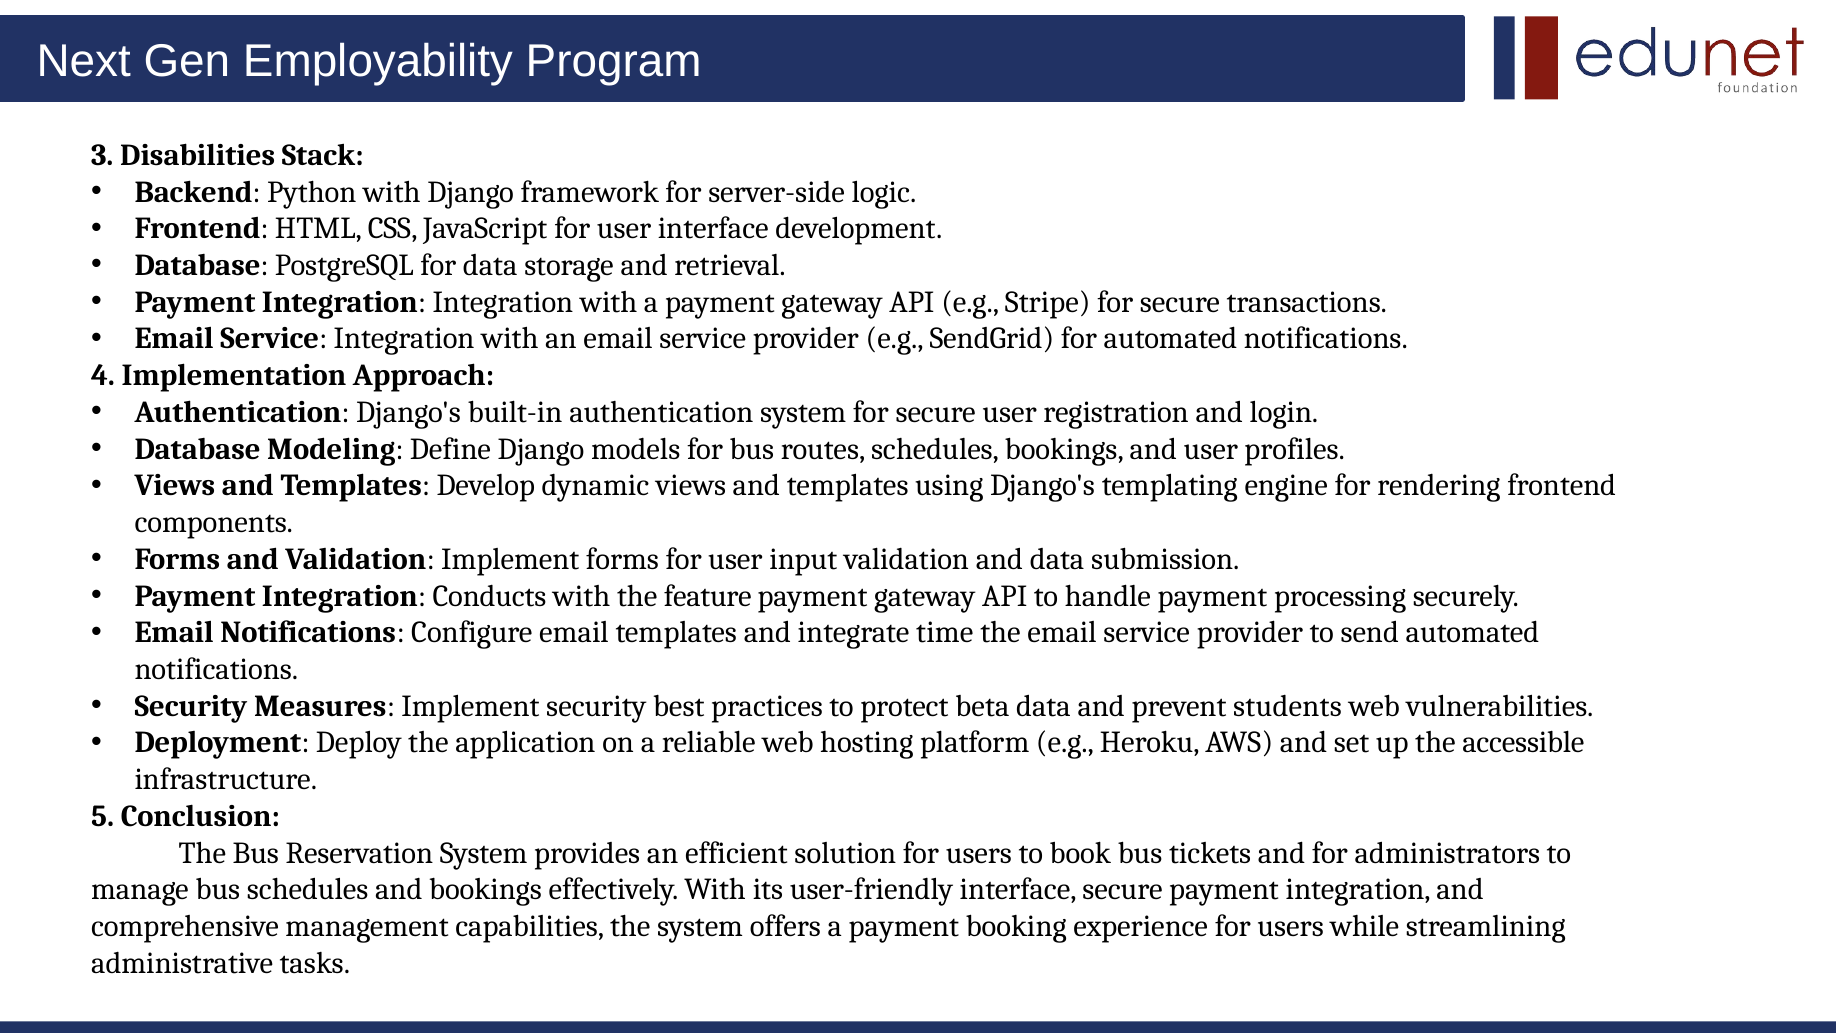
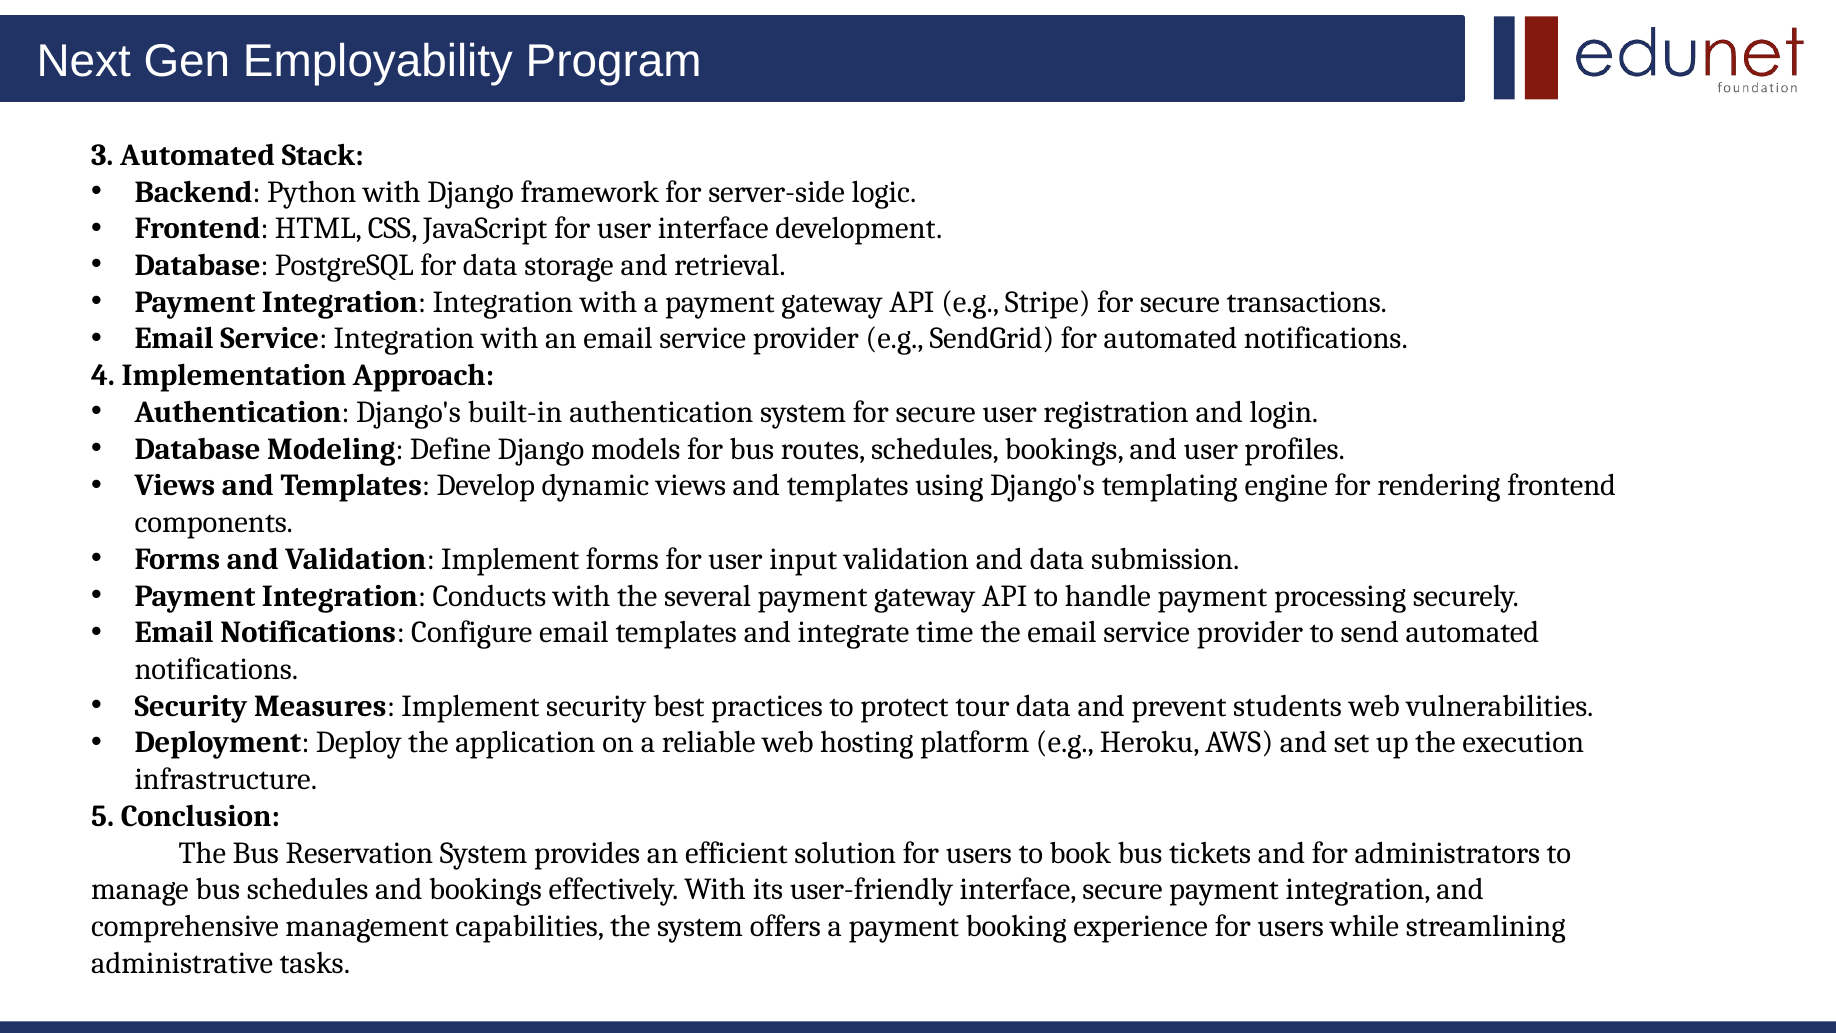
3 Disabilities: Disabilities -> Automated
feature: feature -> several
beta: beta -> tour
accessible: accessible -> execution
